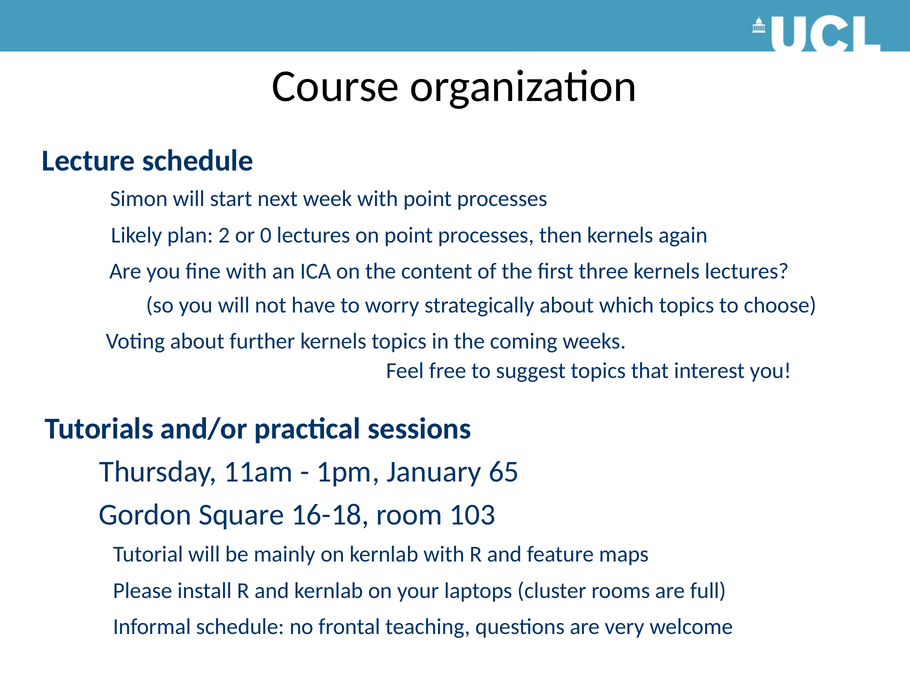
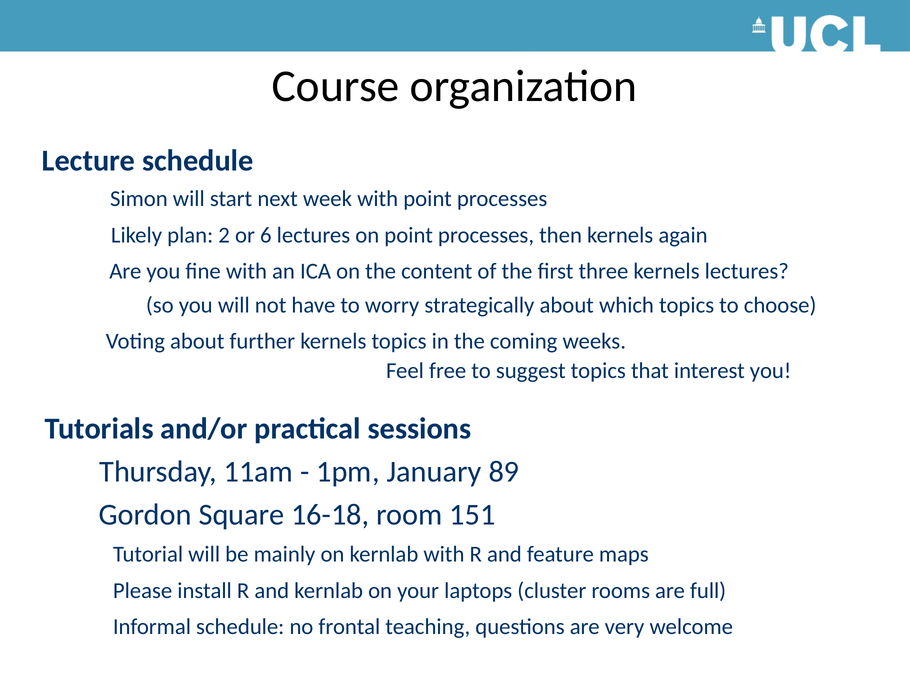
0: 0 -> 6
65: 65 -> 89
103: 103 -> 151
